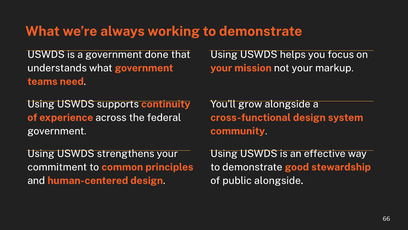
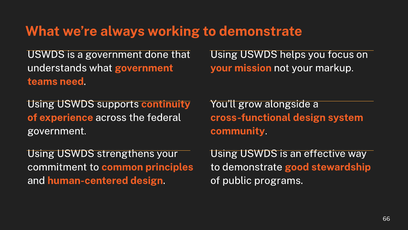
public alongside: alongside -> programs
